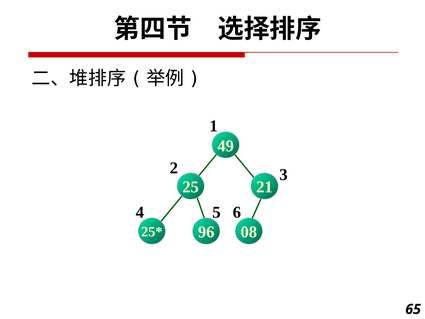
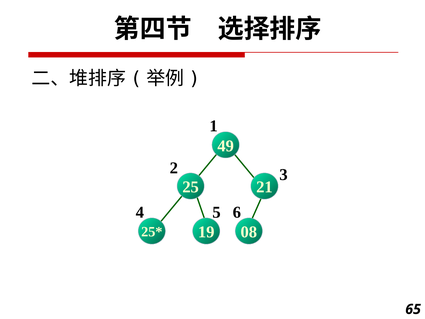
96: 96 -> 19
